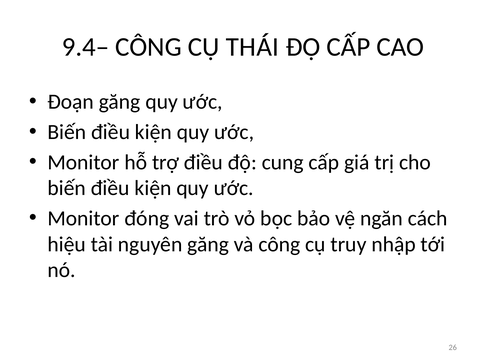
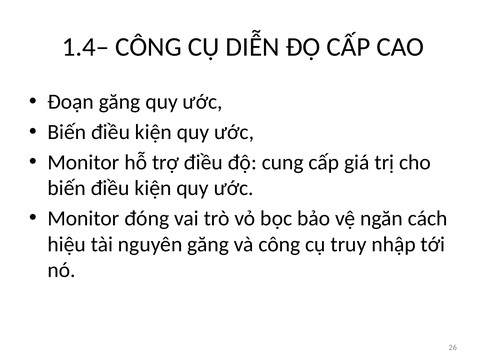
9.4–: 9.4– -> 1.4–
THÁI: THÁI -> DIỄN
